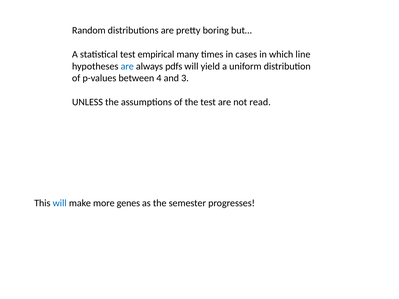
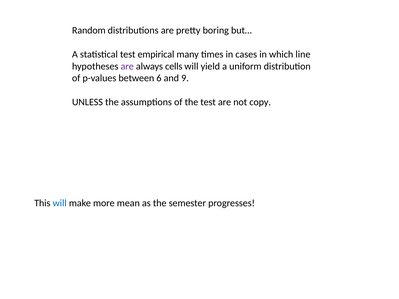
are at (127, 66) colour: blue -> purple
pdfs: pdfs -> cells
4: 4 -> 6
3: 3 -> 9
read: read -> copy
genes: genes -> mean
